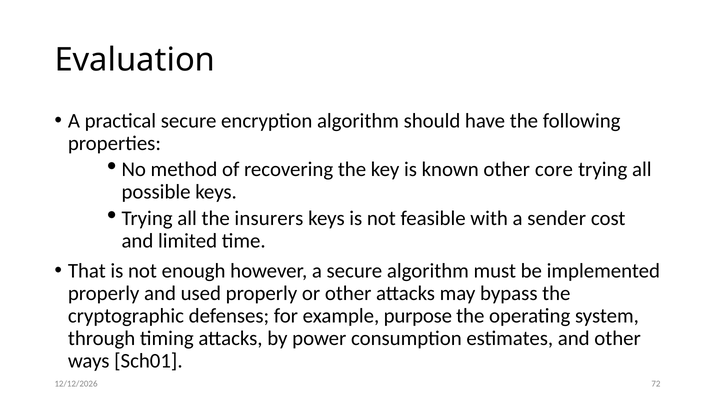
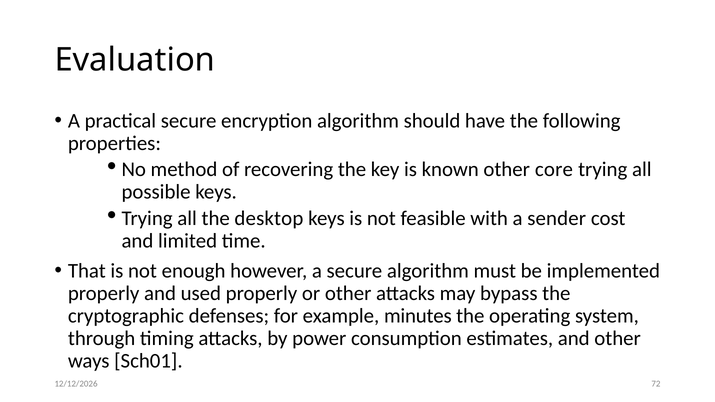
insurers: insurers -> desktop
purpose: purpose -> minutes
